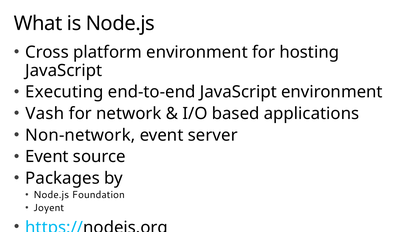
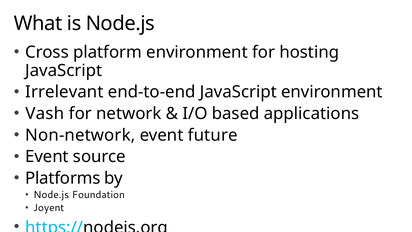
Executing: Executing -> Irrelevant
server: server -> future
Packages: Packages -> Platforms
